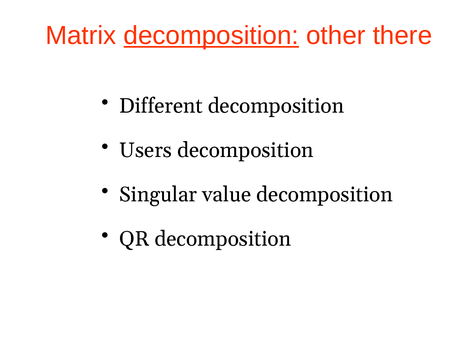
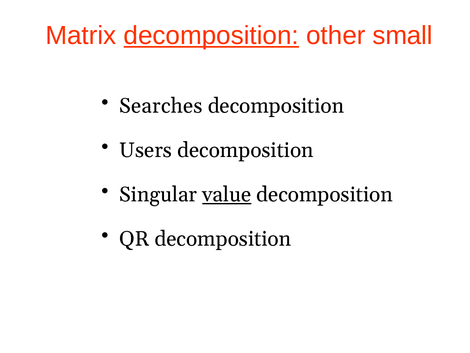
there: there -> small
Different: Different -> Searches
value underline: none -> present
